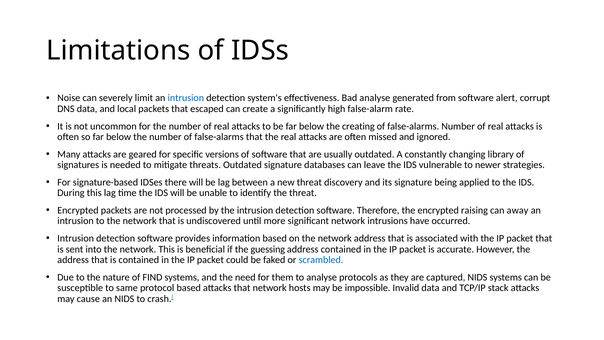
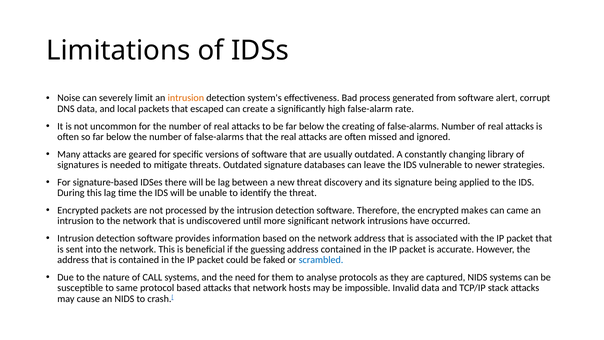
intrusion at (186, 98) colour: blue -> orange
Bad analyse: analyse -> process
raising: raising -> makes
away: away -> came
FIND: FIND -> CALL
